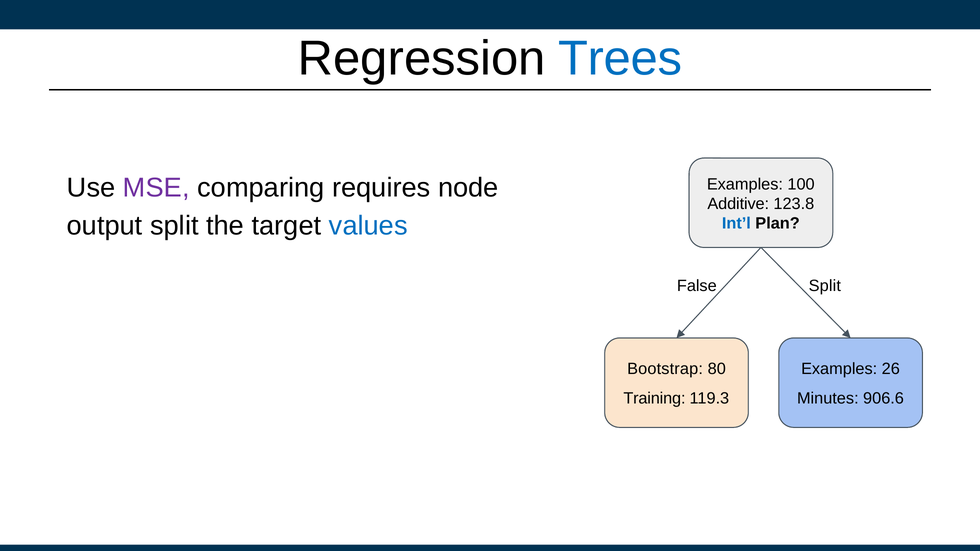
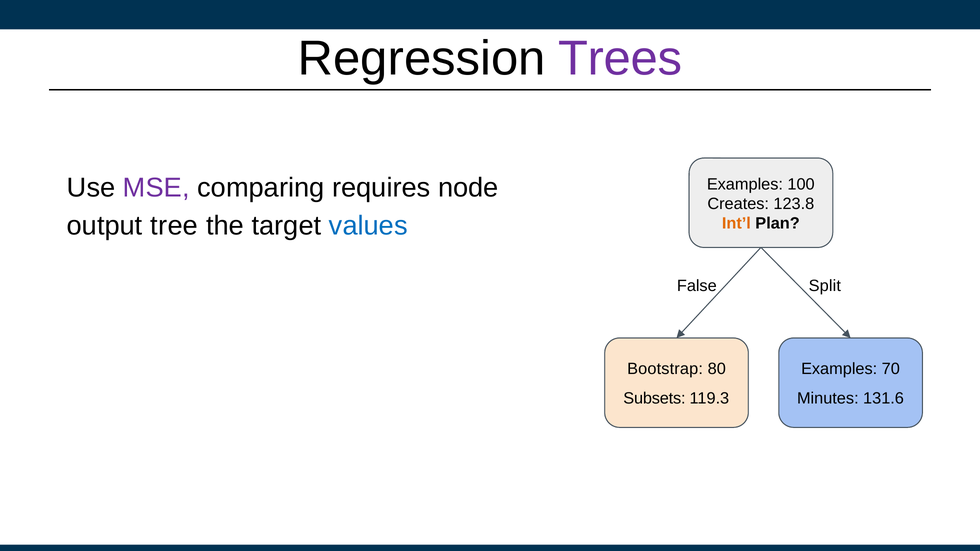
Trees colour: blue -> purple
Additive: Additive -> Creates
output split: split -> tree
Int’l colour: blue -> orange
26: 26 -> 70
Training: Training -> Subsets
906.6: 906.6 -> 131.6
